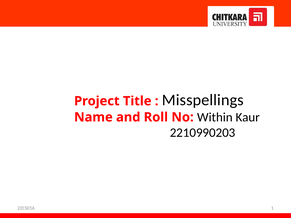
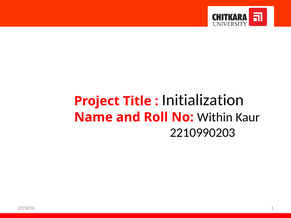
Misspellings: Misspellings -> Initialization
